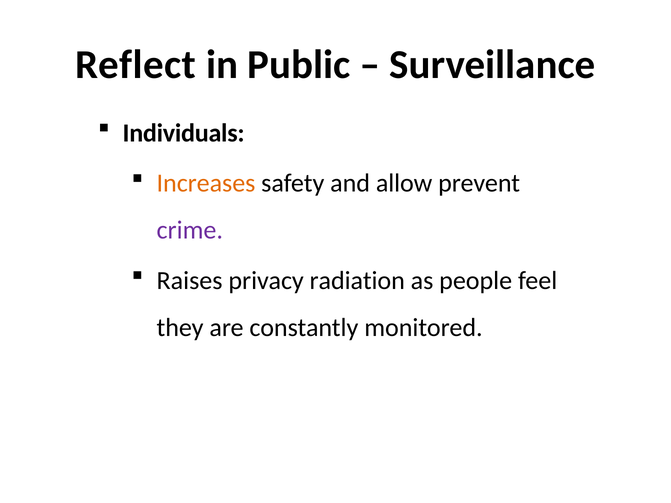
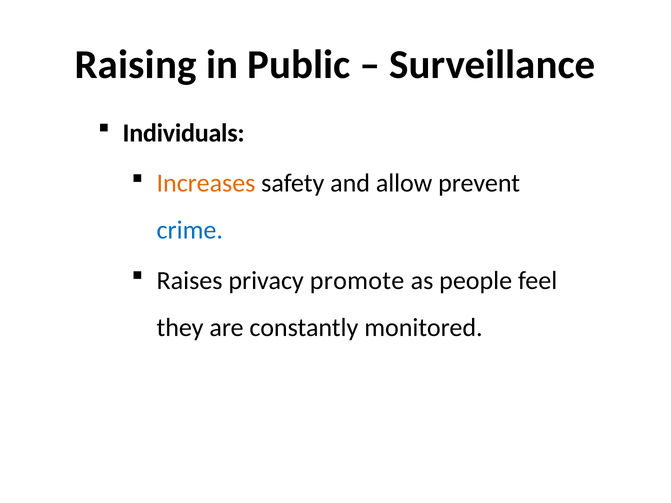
Reflect: Reflect -> Raising
crime colour: purple -> blue
radiation: radiation -> promote
